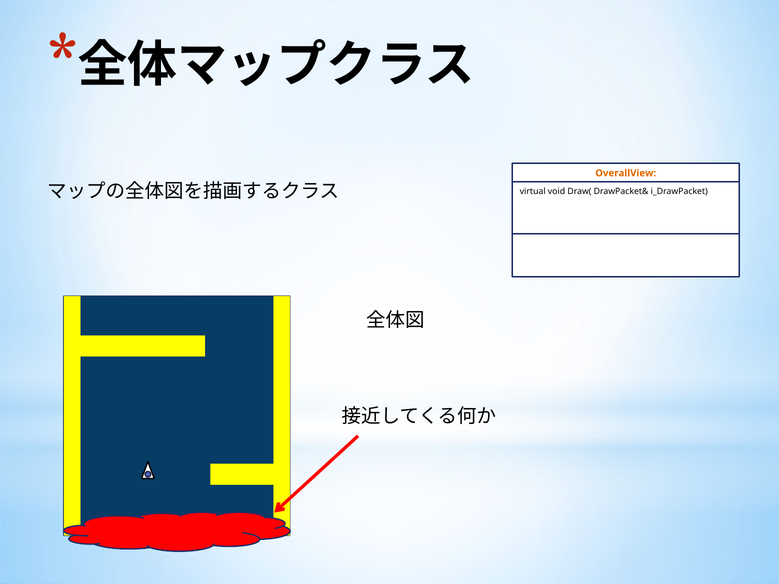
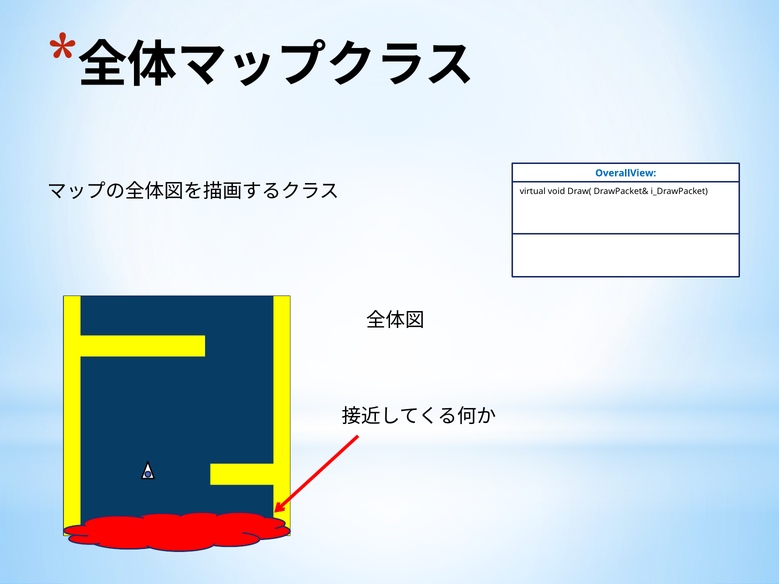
OverallView colour: orange -> blue
